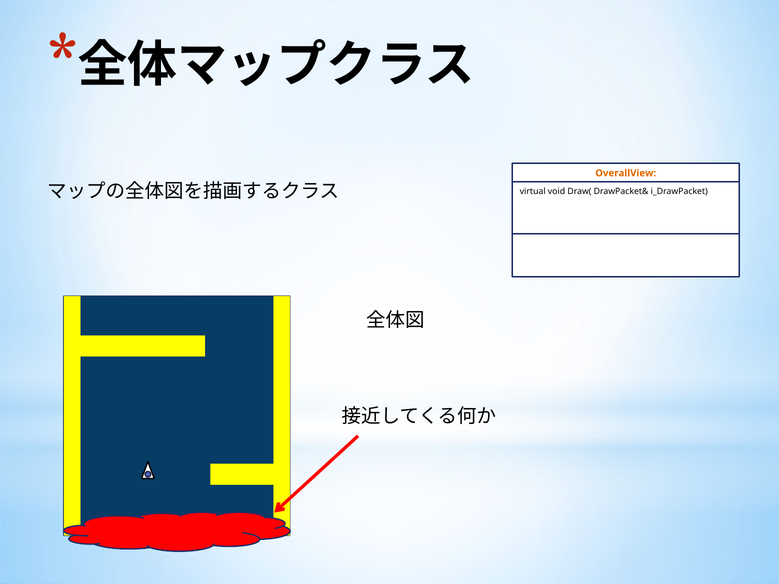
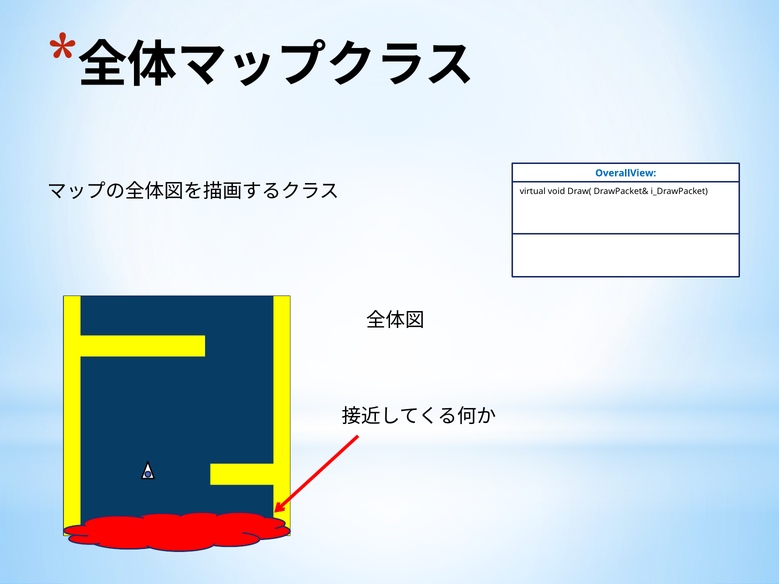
OverallView colour: orange -> blue
